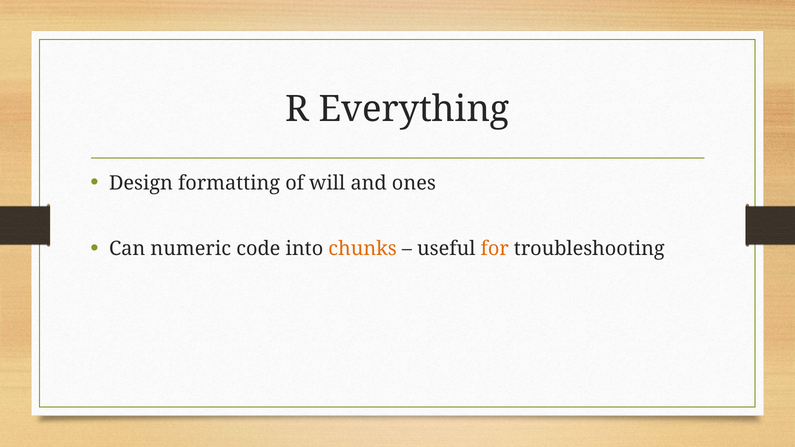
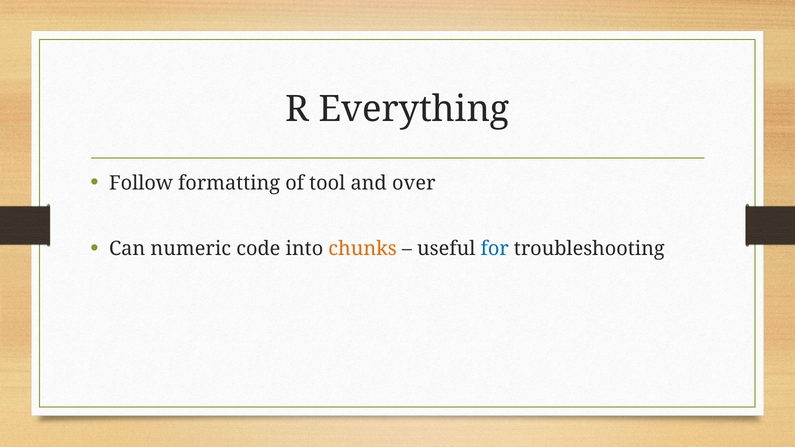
Design: Design -> Follow
will: will -> tool
ones: ones -> over
for colour: orange -> blue
